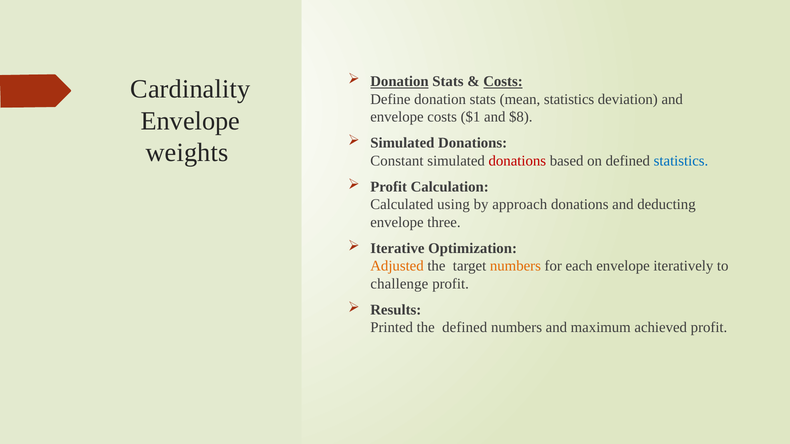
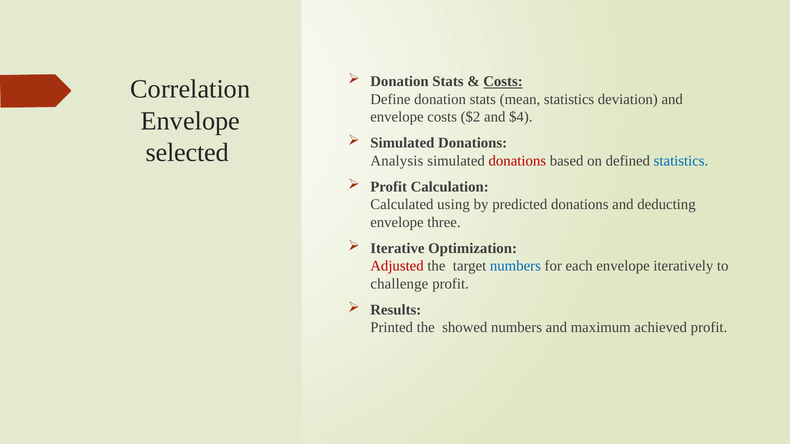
Donation at (399, 82) underline: present -> none
Cardinality: Cardinality -> Correlation
$1: $1 -> $2
$8: $8 -> $4
weights: weights -> selected
Constant: Constant -> Analysis
approach: approach -> predicted
Adjusted colour: orange -> red
numbers at (515, 266) colour: orange -> blue
the defined: defined -> showed
